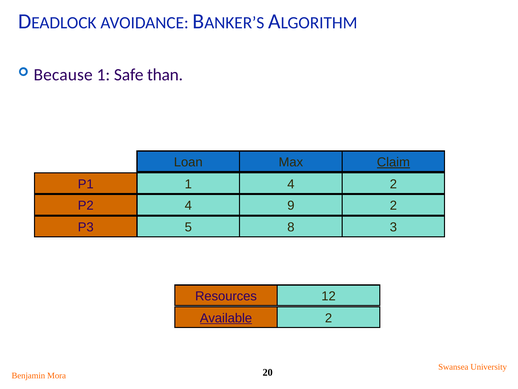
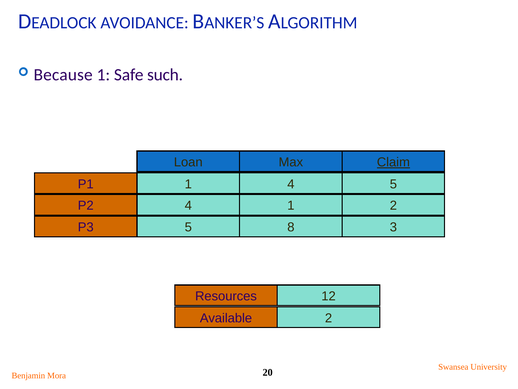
than: than -> such
4 2: 2 -> 5
4 9: 9 -> 1
Available underline: present -> none
